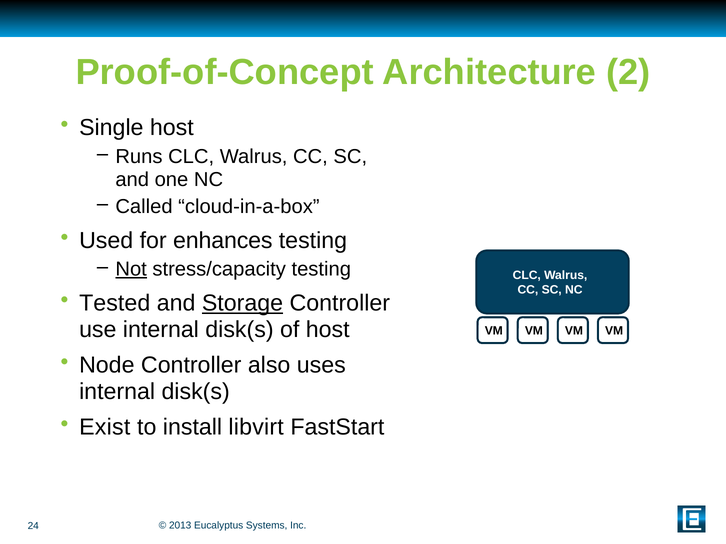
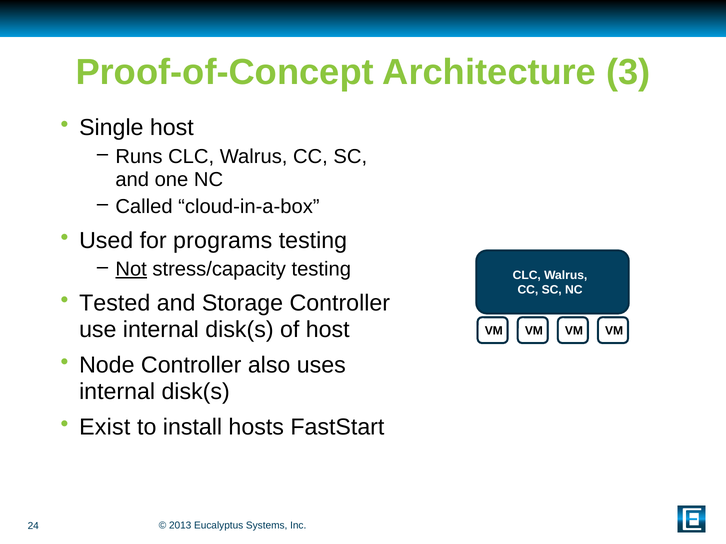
2: 2 -> 3
enhances: enhances -> programs
Storage underline: present -> none
libvirt: libvirt -> hosts
